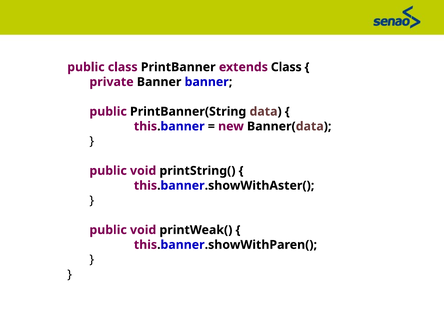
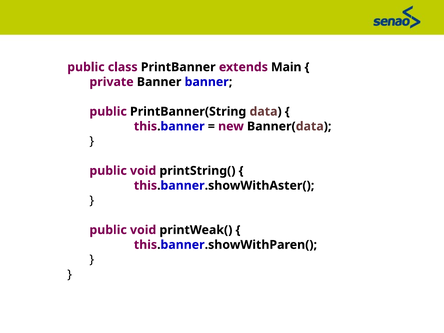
extends Class: Class -> Main
